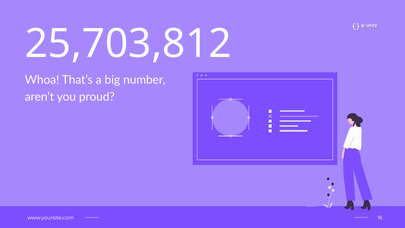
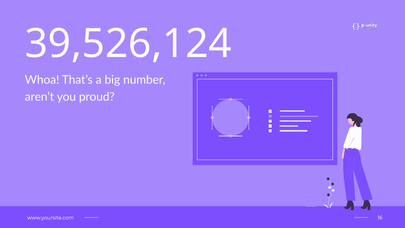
25,703,812: 25,703,812 -> 39,526,124
